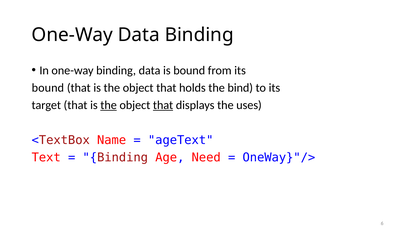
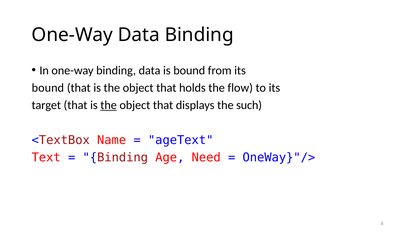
bind: bind -> flow
that at (163, 105) underline: present -> none
uses: uses -> such
